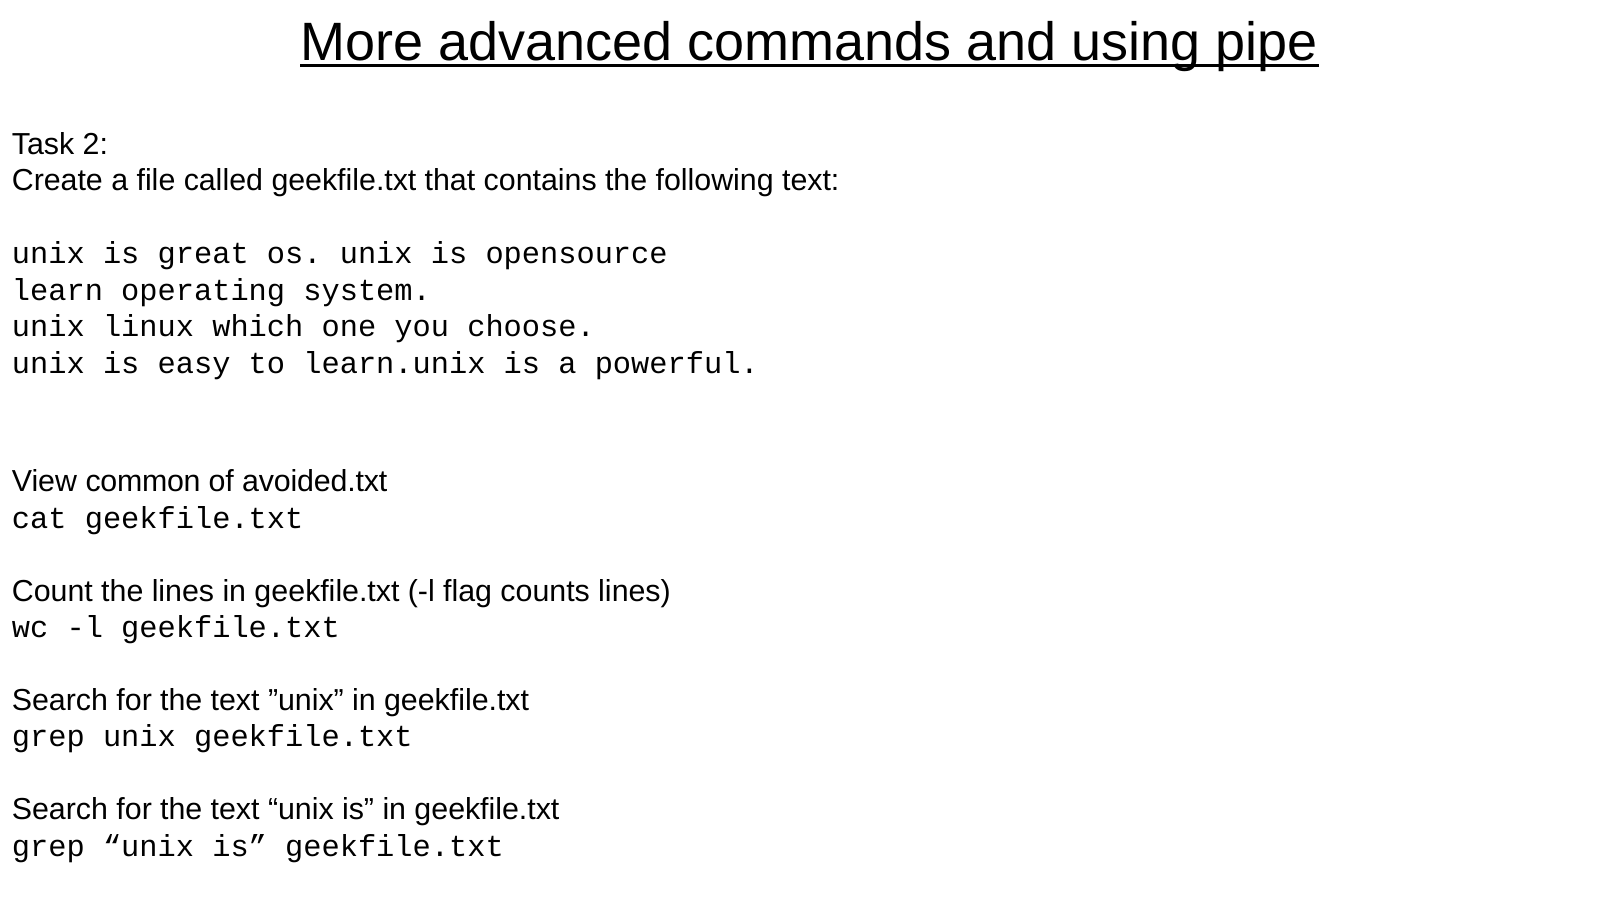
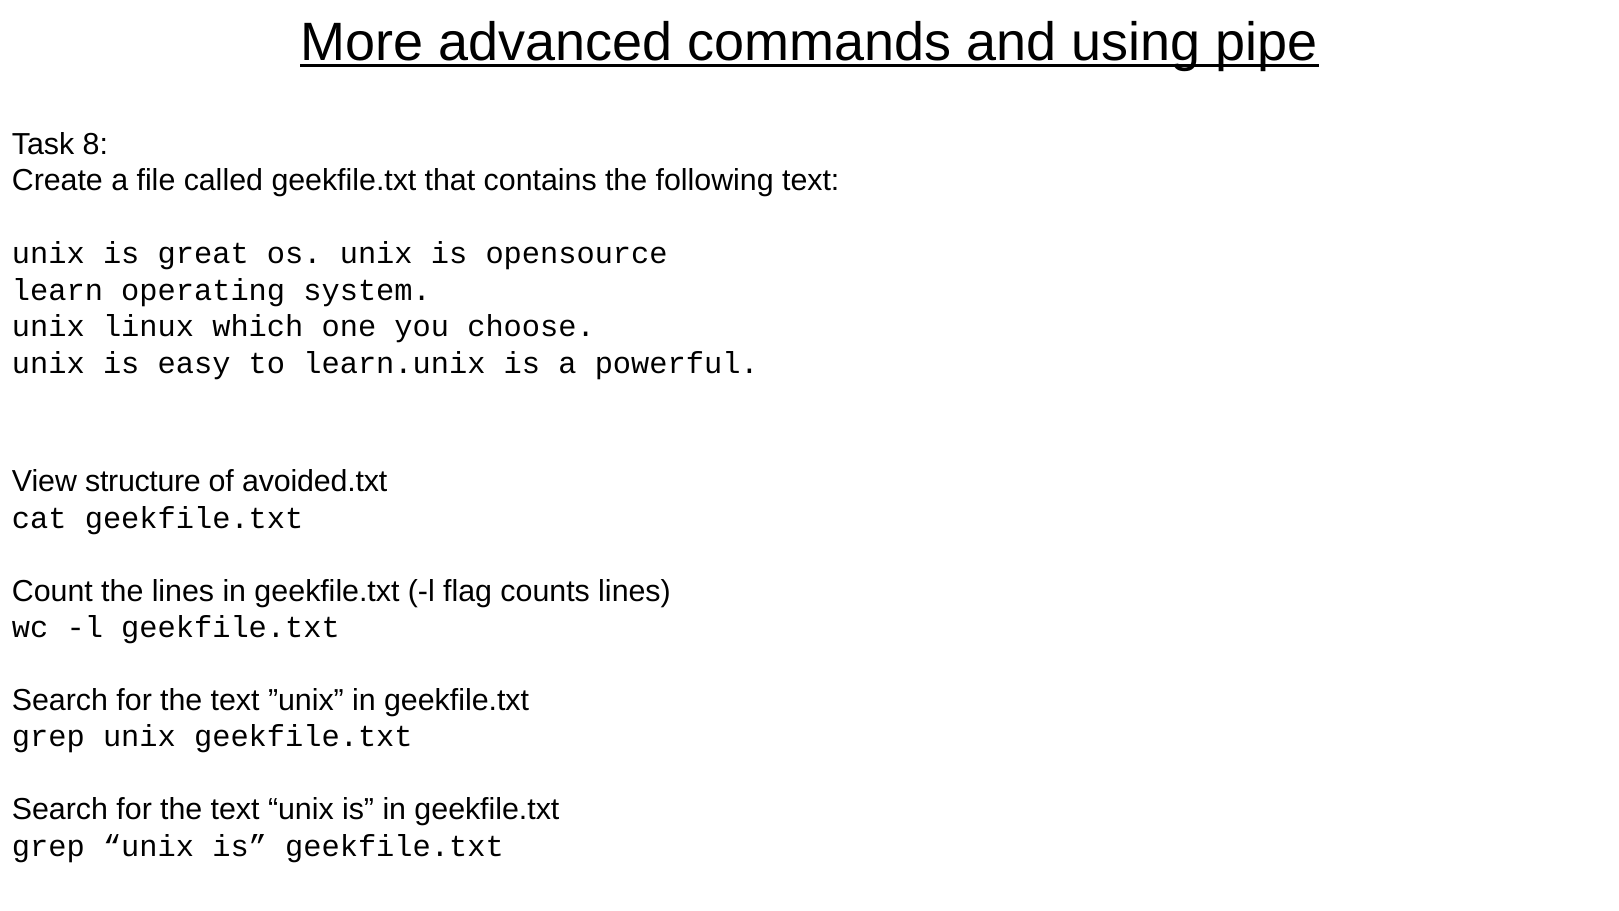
2: 2 -> 8
common: common -> structure
